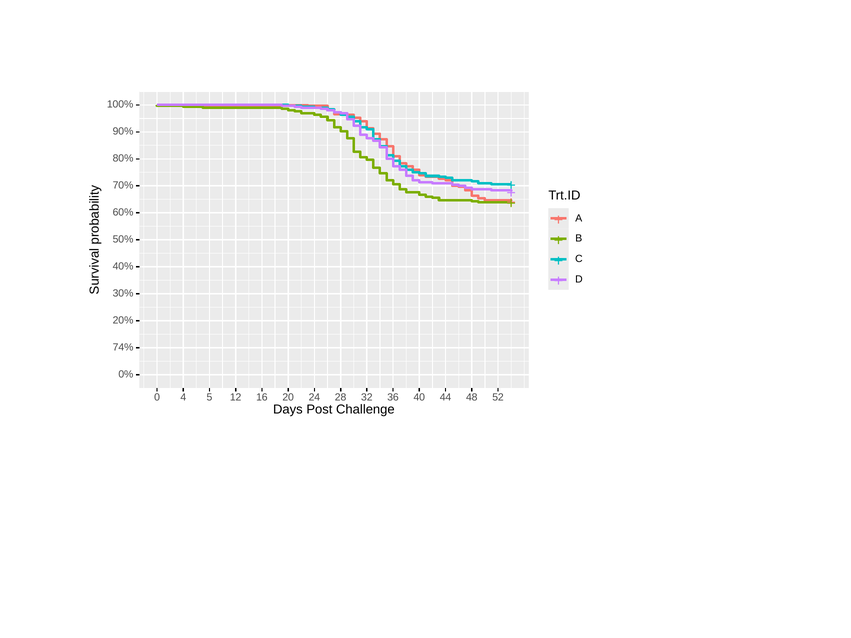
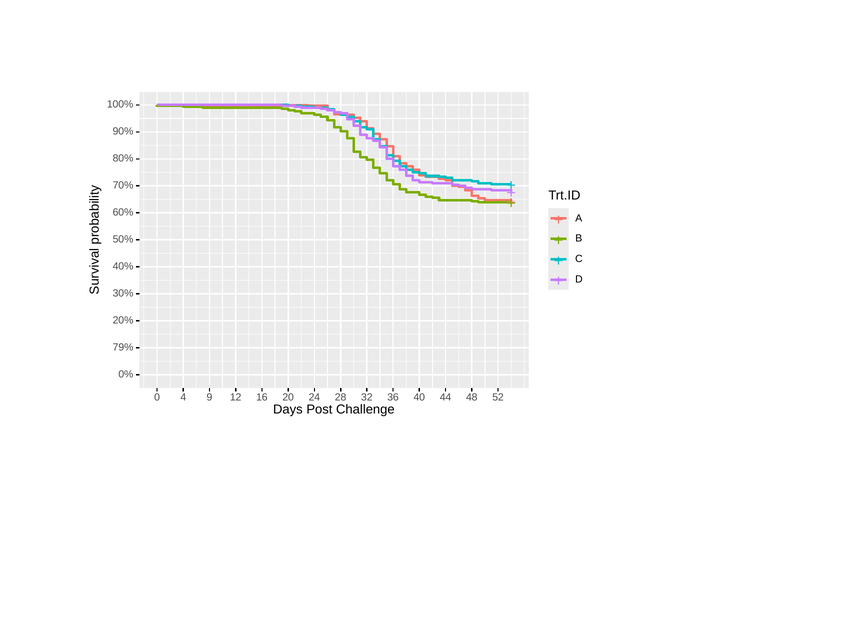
74%: 74% -> 79%
5: 5 -> 9
